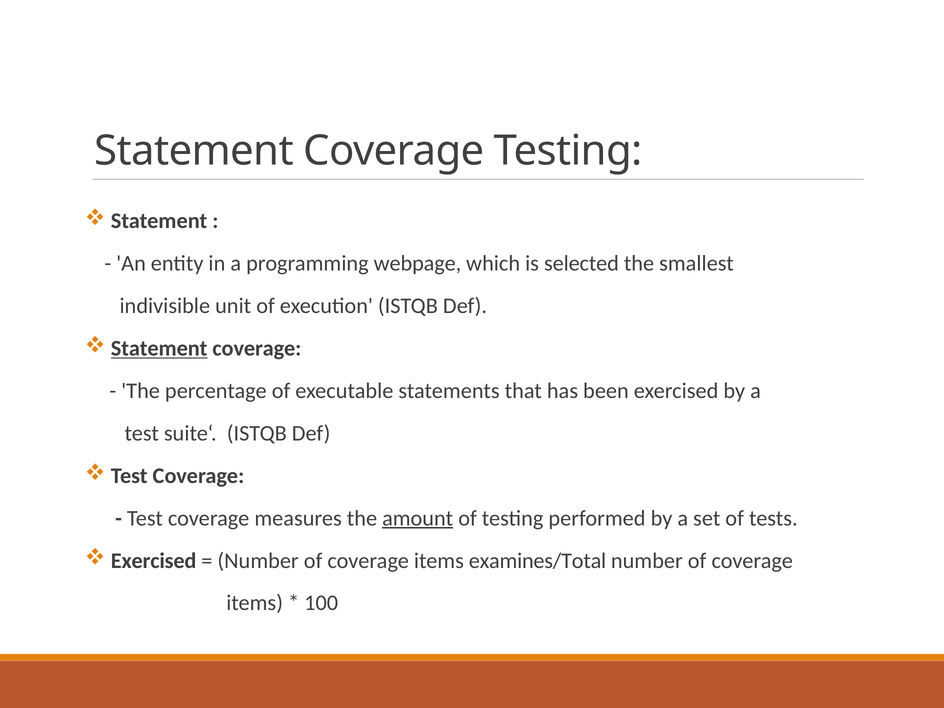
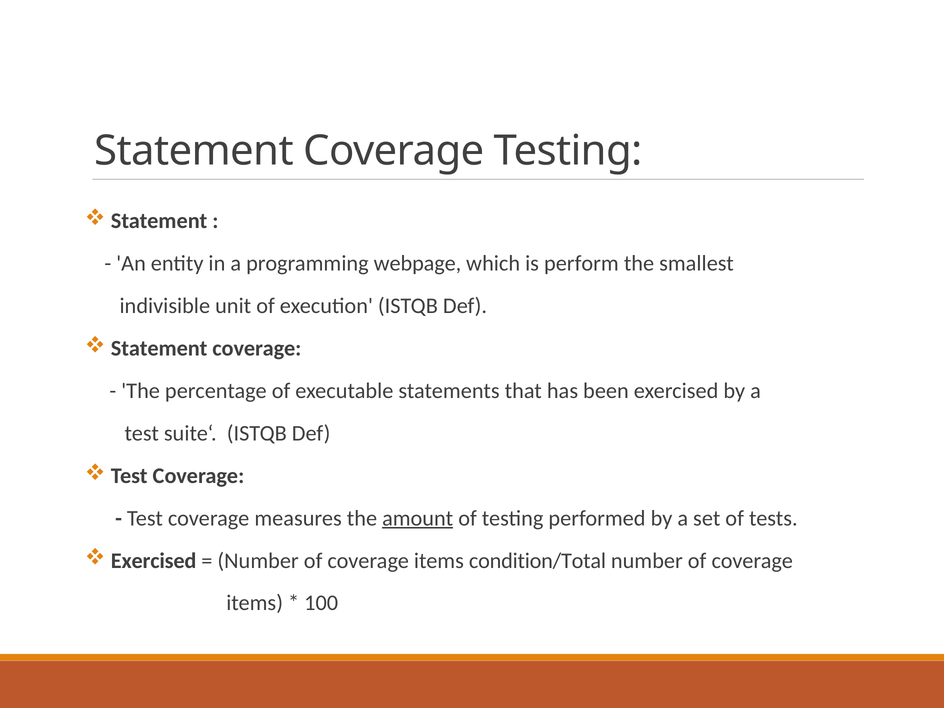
selected: selected -> perform
Statement at (159, 348) underline: present -> none
examines/Total: examines/Total -> condition/Total
